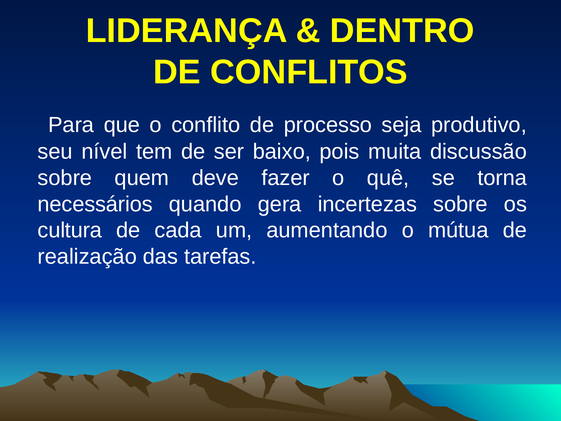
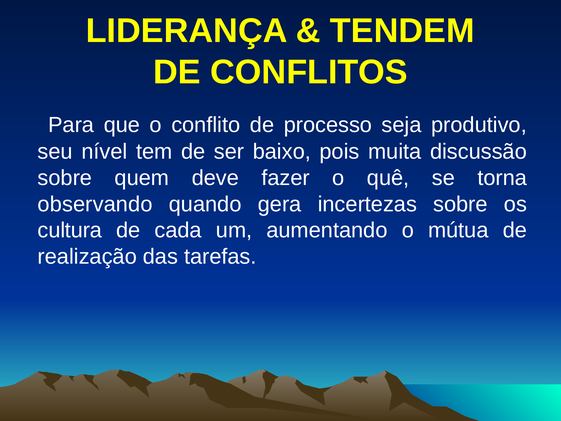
DENTRO: DENTRO -> TENDEM
necessários: necessários -> observando
